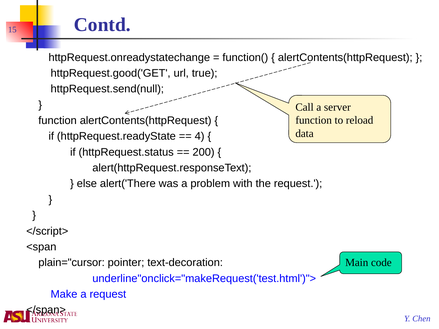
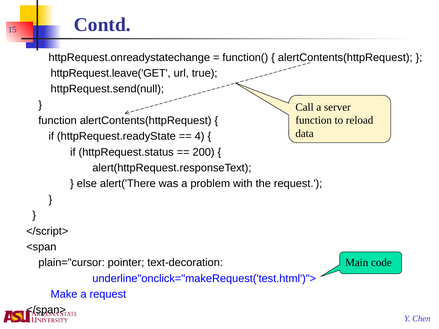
httpRequest.good('GET: httpRequest.good('GET -> httpRequest.leave('GET
